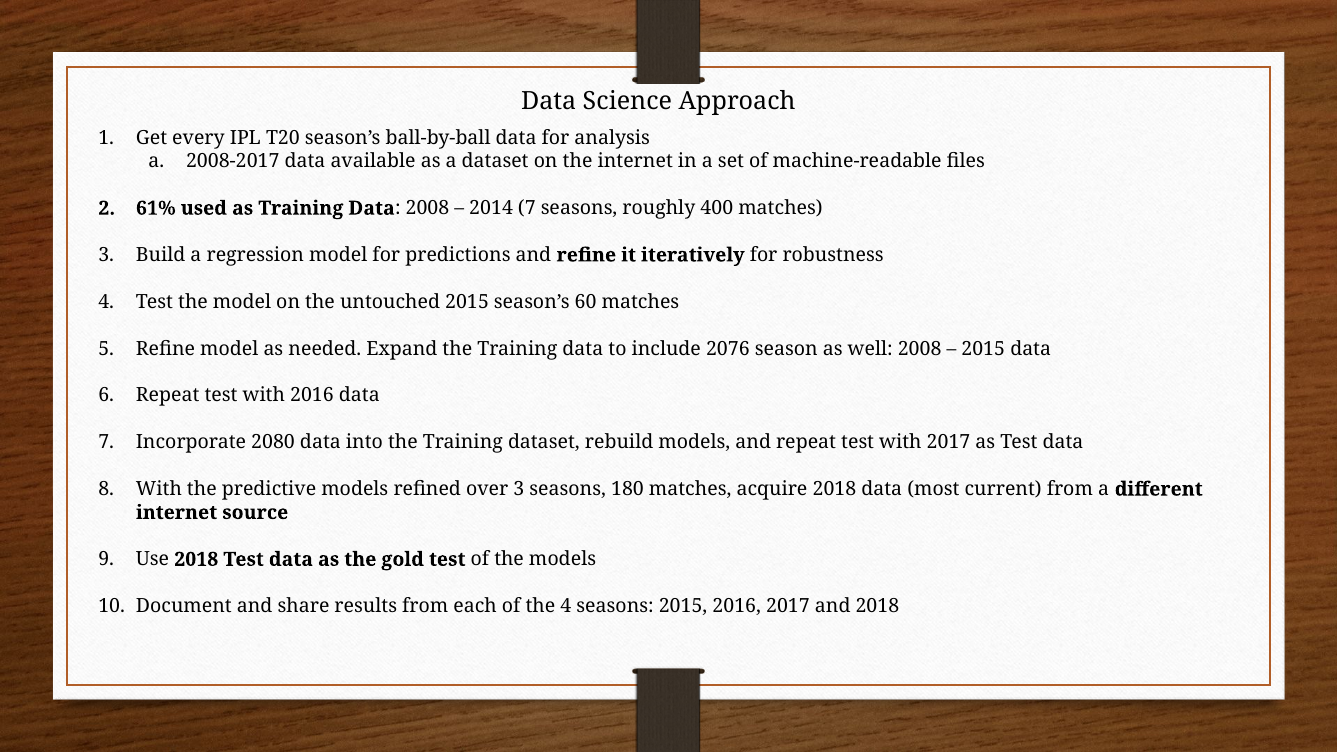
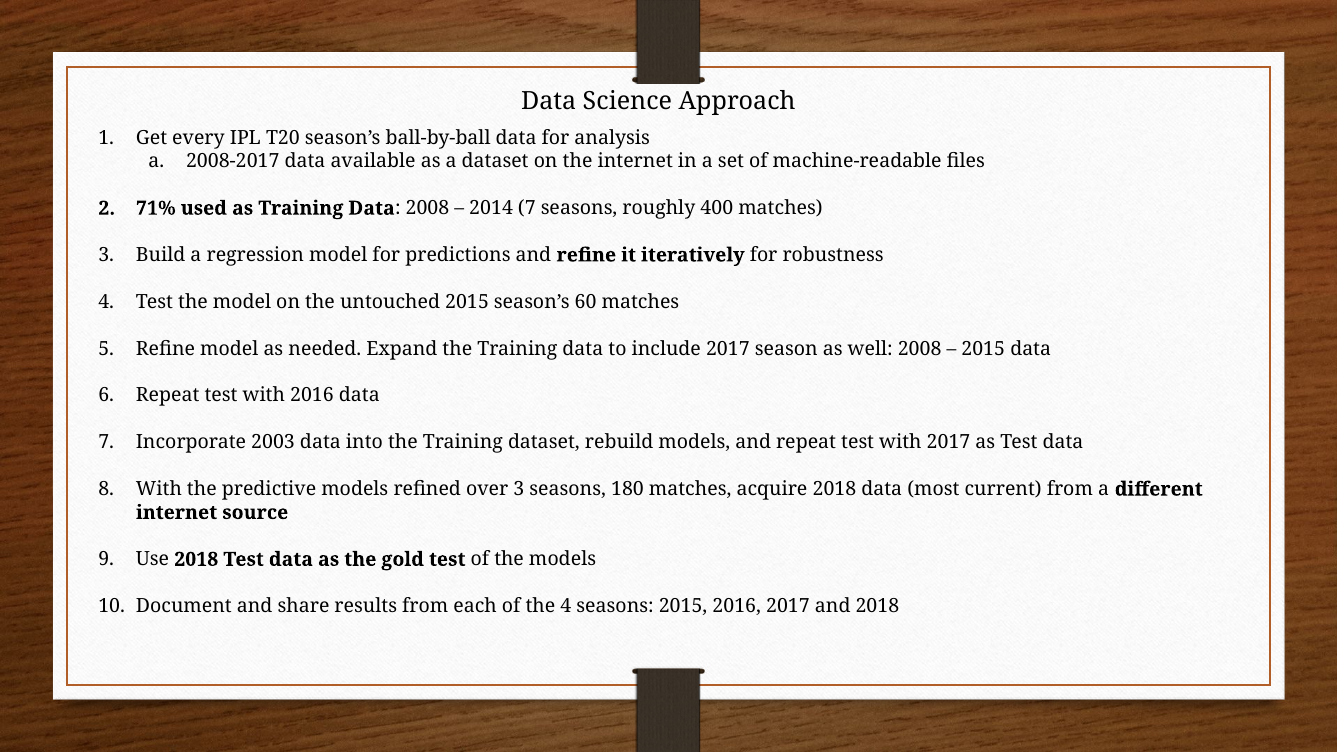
61%: 61% -> 71%
include 2076: 2076 -> 2017
2080: 2080 -> 2003
